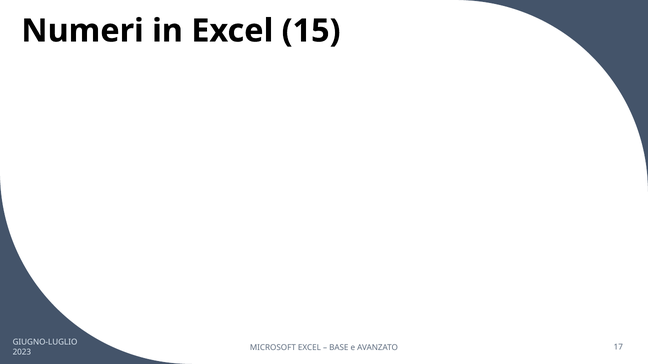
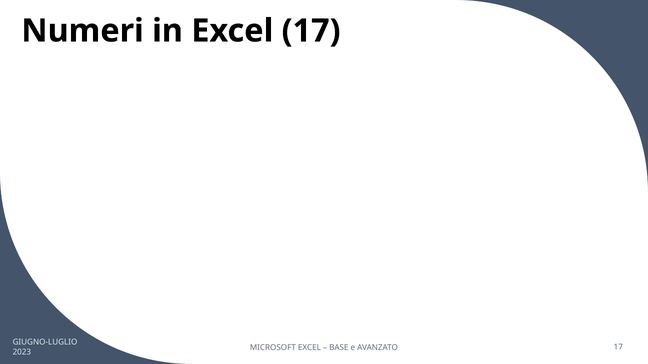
Excel 15: 15 -> 17
